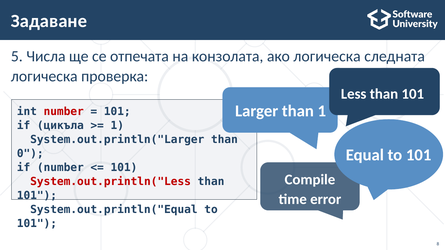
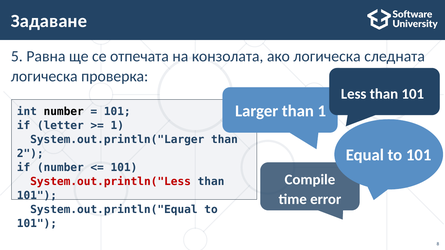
Числа: Числа -> Равна
number at (64, 112) colour: red -> black
цикъла: цикъла -> letter
0: 0 -> 2
